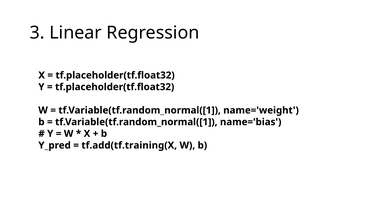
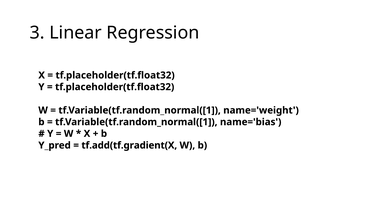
tf.add(tf.training(X: tf.add(tf.training(X -> tf.add(tf.gradient(X
